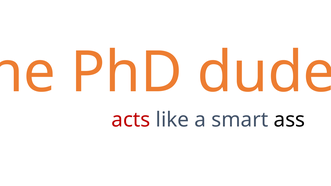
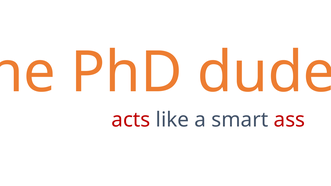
ass colour: black -> red
